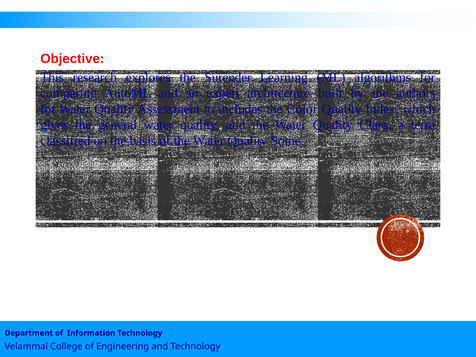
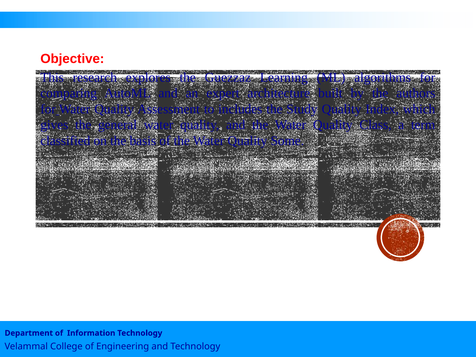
Surender: Surender -> Guezzaz
Color: Color -> Study
